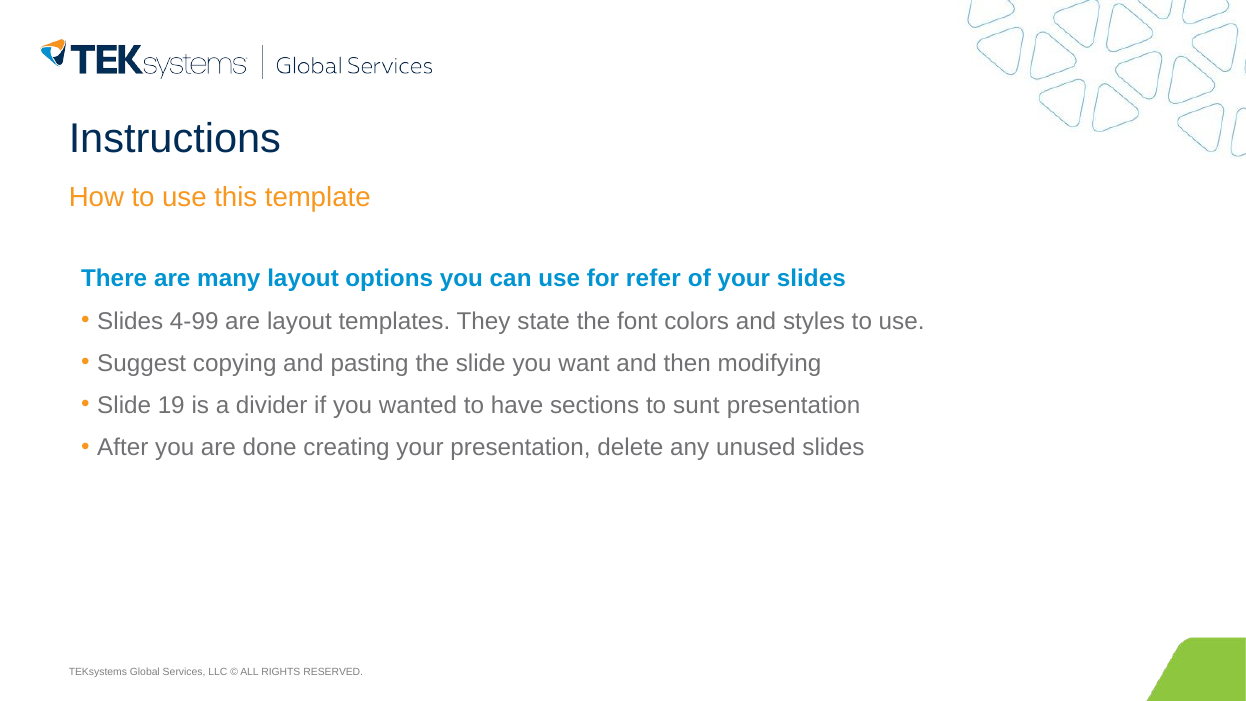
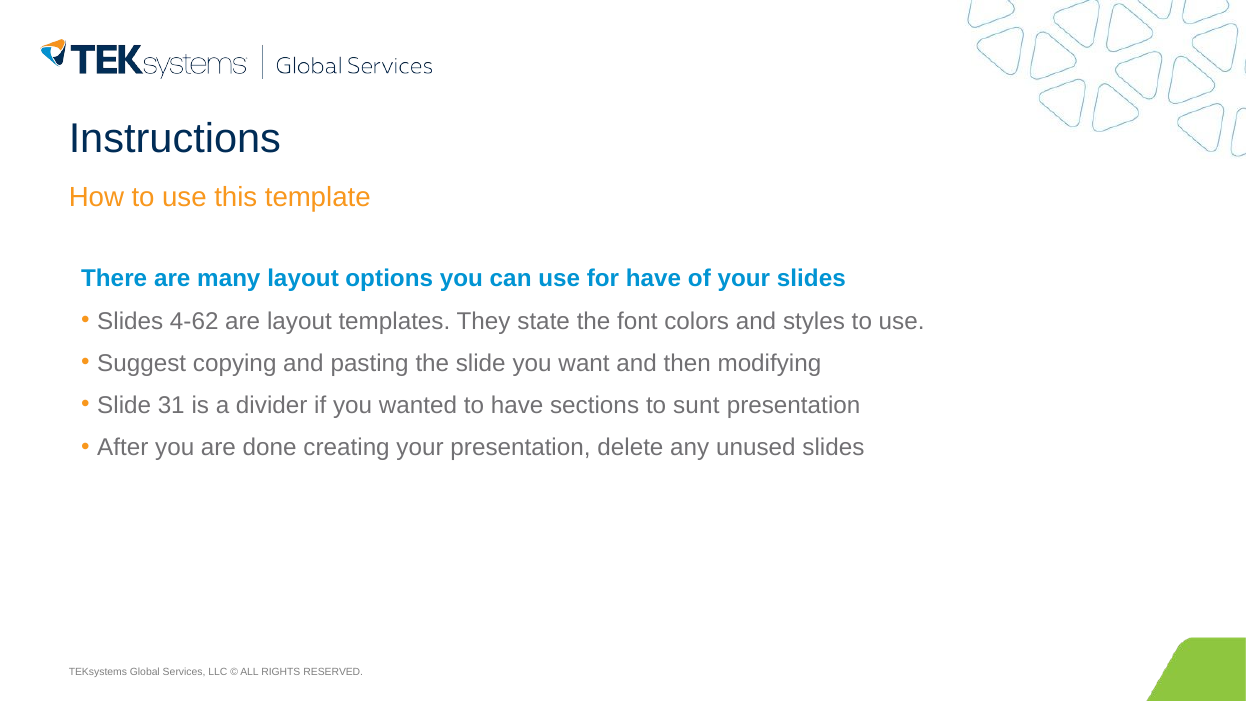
for refer: refer -> have
4-99: 4-99 -> 4-62
19: 19 -> 31
